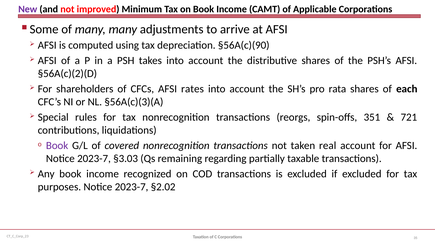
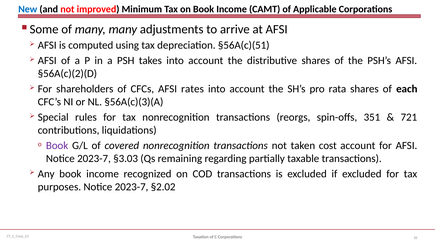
New colour: purple -> blue
§56A(c)(90: §56A(c)(90 -> §56A(c)(51
real: real -> cost
